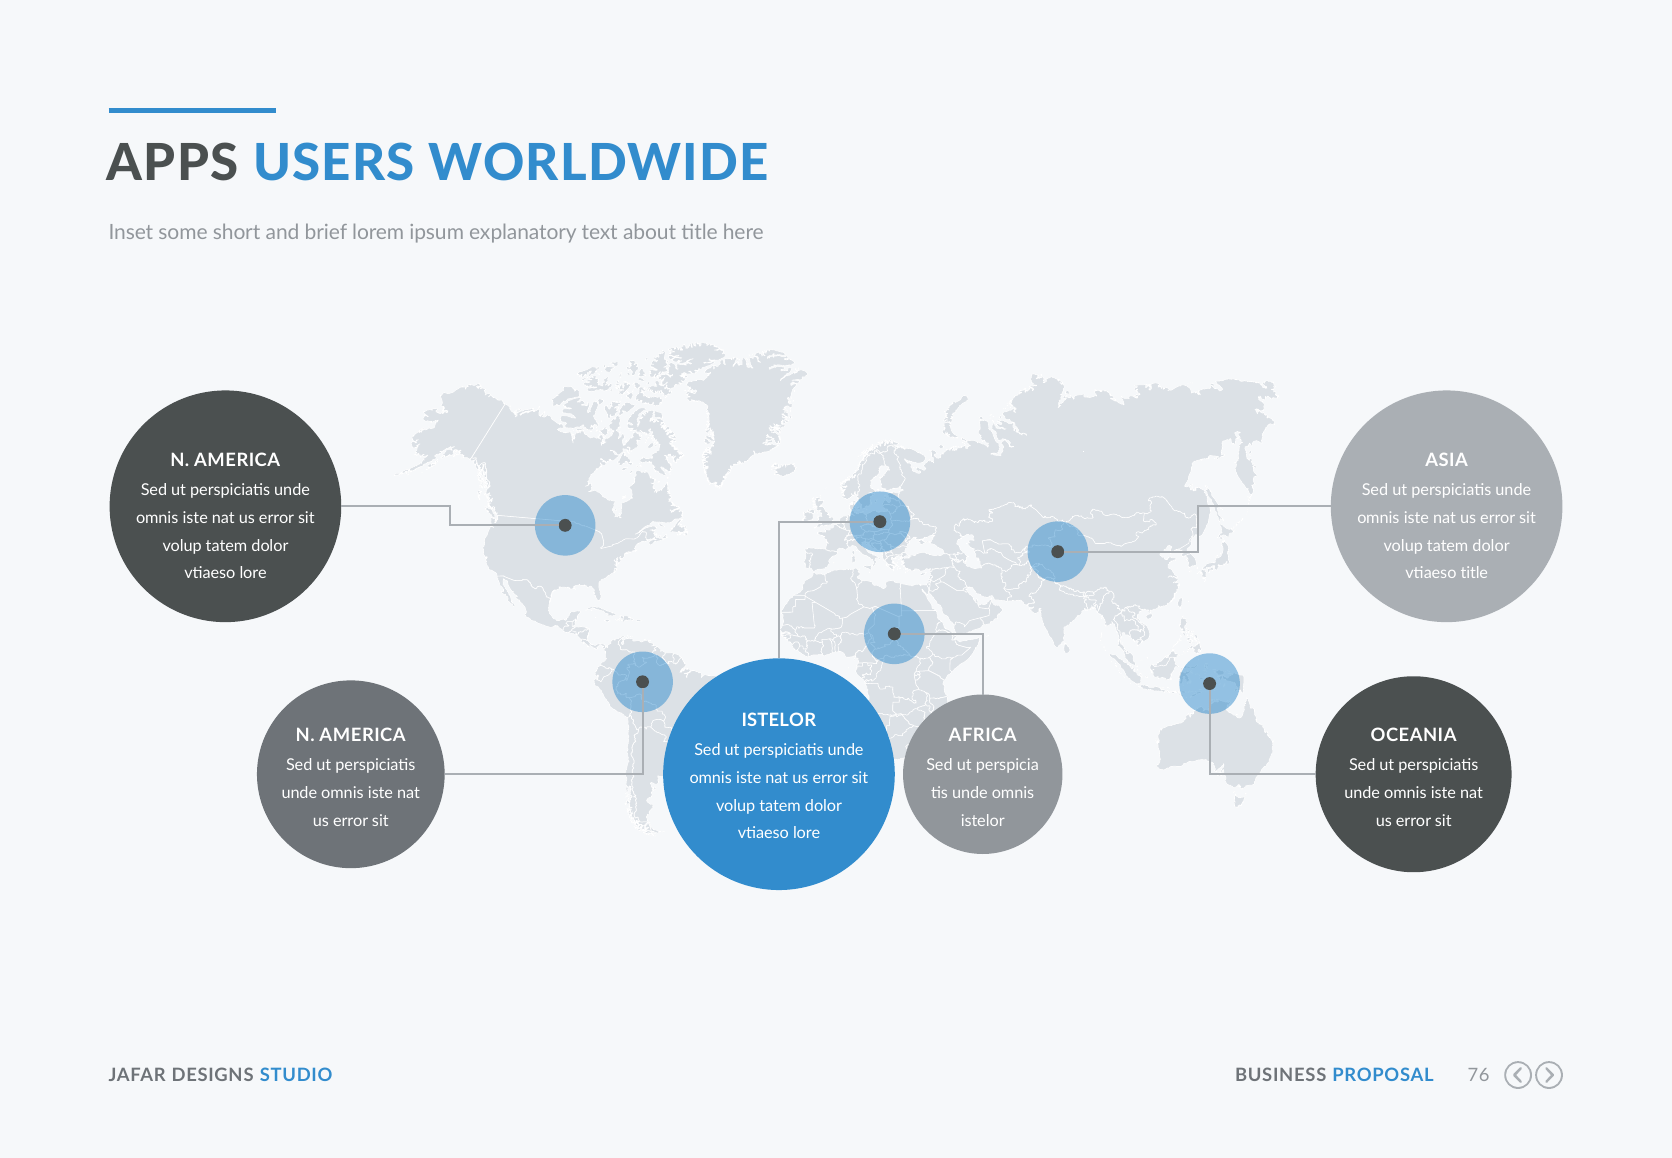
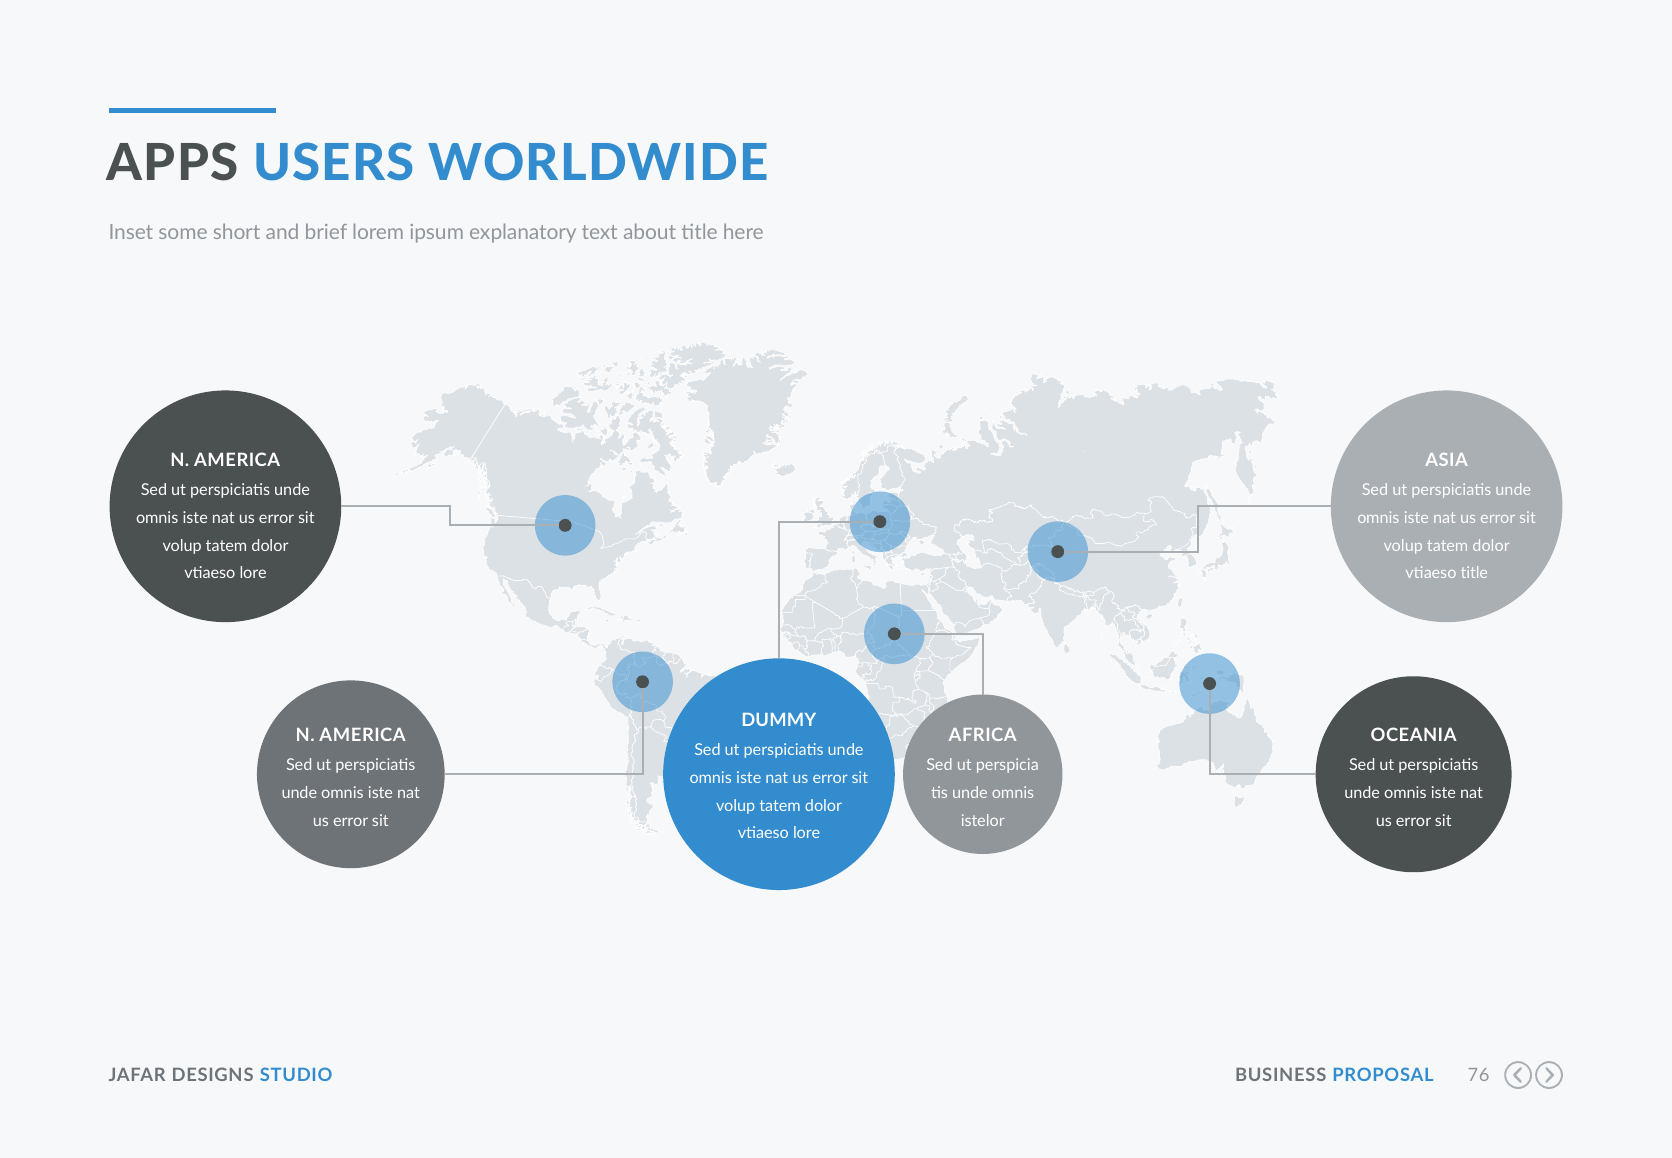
ISTELOR at (779, 720): ISTELOR -> DUMMY
